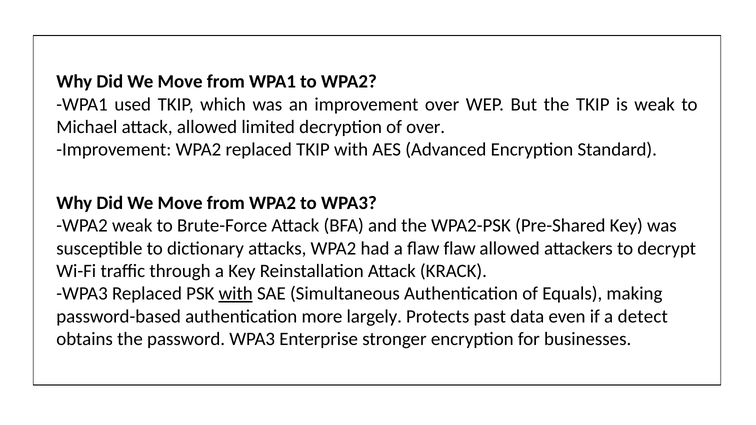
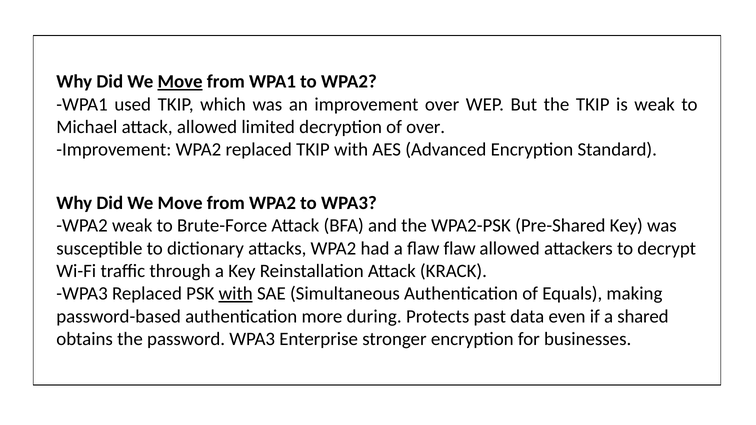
Move at (180, 82) underline: none -> present
largely: largely -> during
detect: detect -> shared
